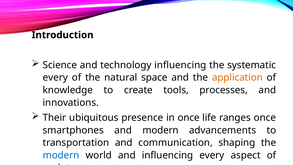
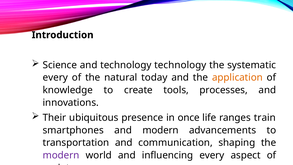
technology influencing: influencing -> technology
space: space -> today
ranges once: once -> train
modern at (61, 155) colour: blue -> purple
